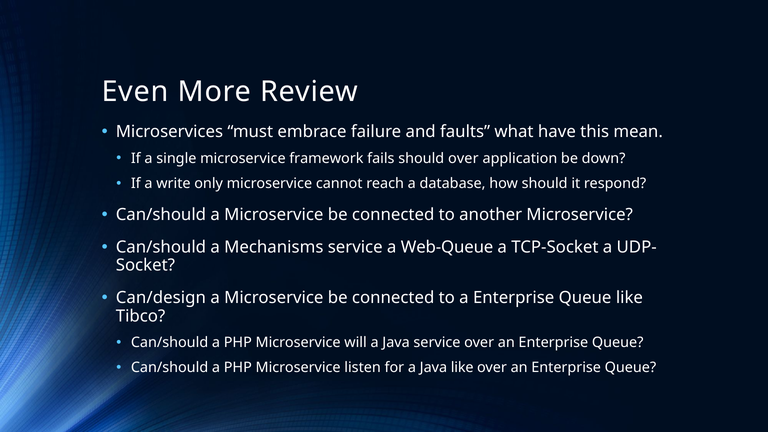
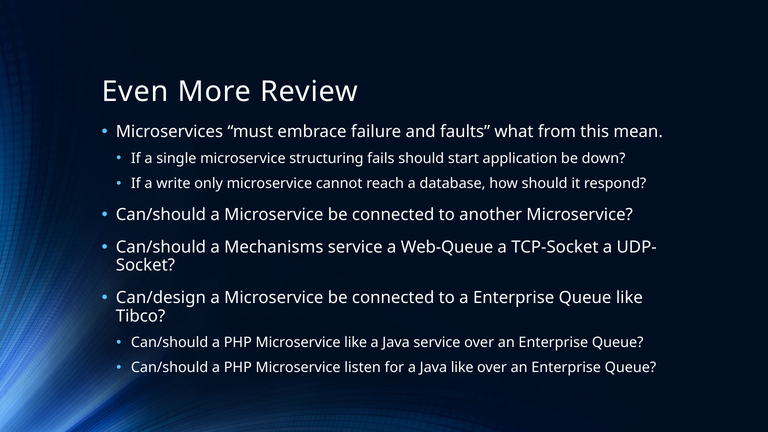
have: have -> from
framework: framework -> structuring
should over: over -> start
Microservice will: will -> like
